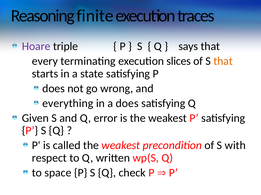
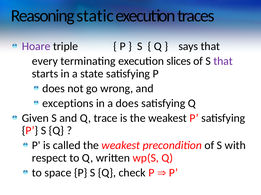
finite: finite -> static
that at (223, 61) colour: orange -> purple
everything: everything -> exceptions
error: error -> trace
